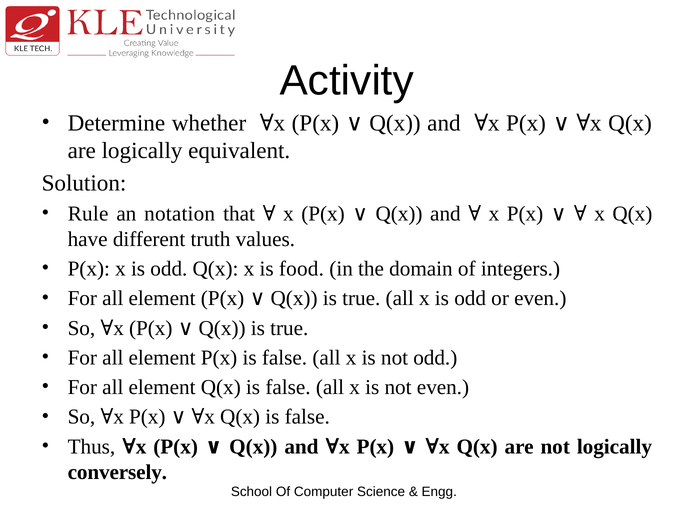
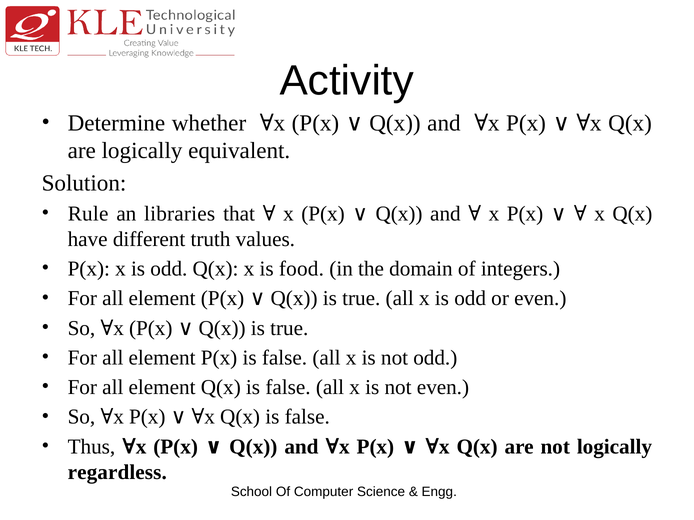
notation: notation -> libraries
conversely: conversely -> regardless
